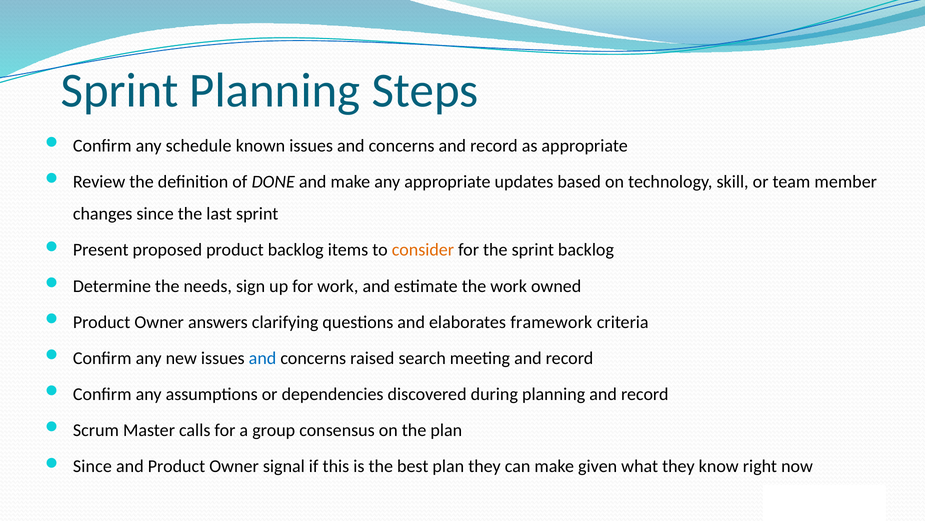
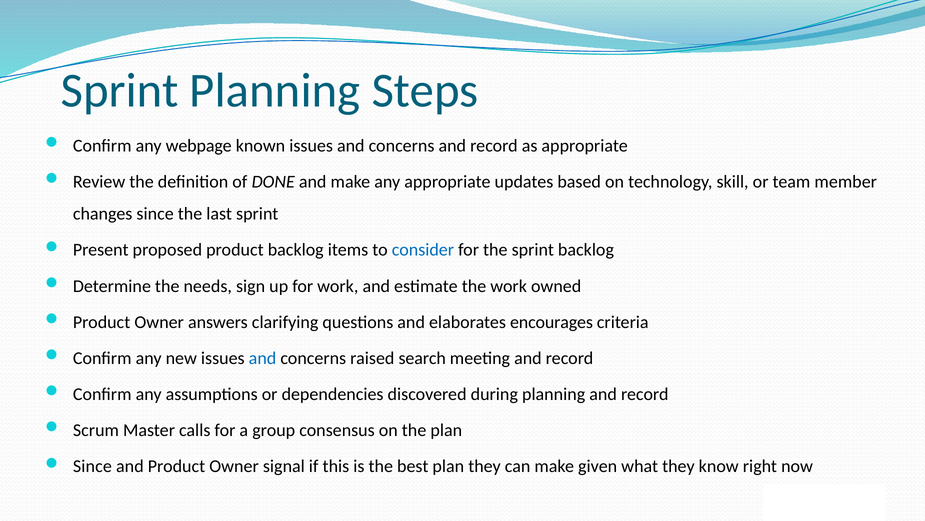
schedule: schedule -> webpage
consider colour: orange -> blue
framework: framework -> encourages
